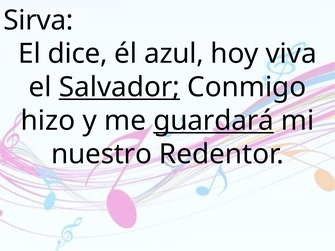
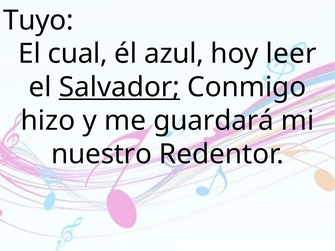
Sirva: Sirva -> Tuyo
dice: dice -> cual
viva: viva -> leer
guardará underline: present -> none
